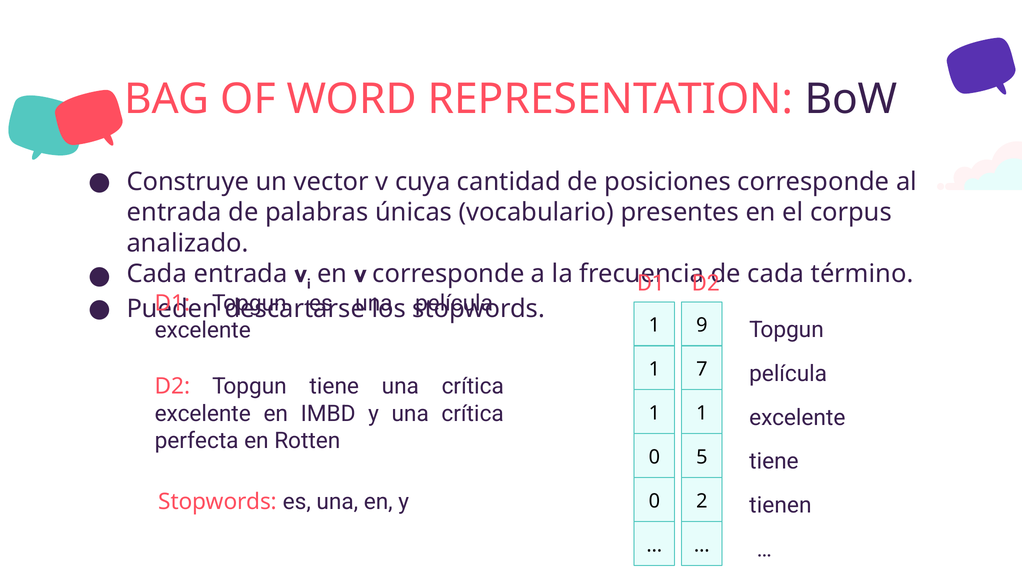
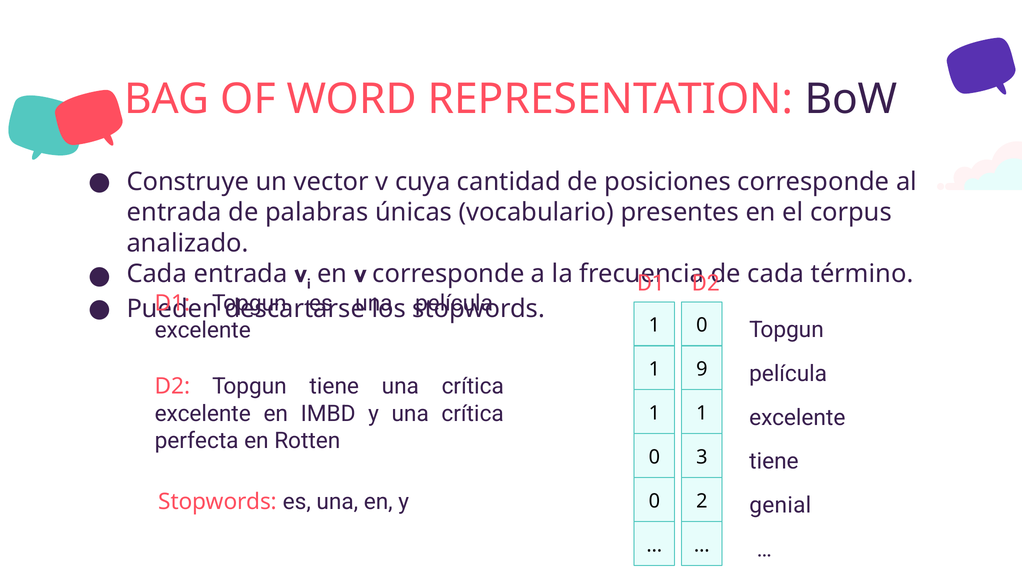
9 at (702, 325): 9 -> 0
7: 7 -> 9
5: 5 -> 3
tienen: tienen -> genial
